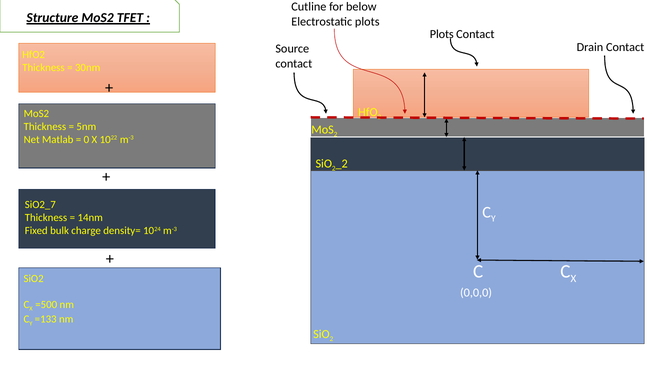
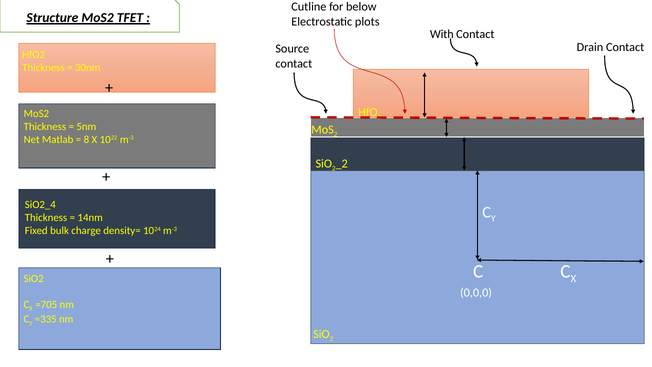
Plots at (442, 34): Plots -> With
0: 0 -> 8
SiO2_7: SiO2_7 -> SiO2_4
=500: =500 -> =705
=133: =133 -> =335
